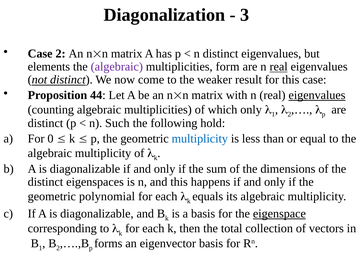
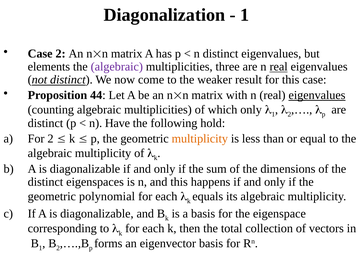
3 at (245, 15): 3 -> 1
form: form -> three
Such: Such -> Have
For 0: 0 -> 2
multiplicity at (200, 138) colour: blue -> orange
eigenspace underline: present -> none
